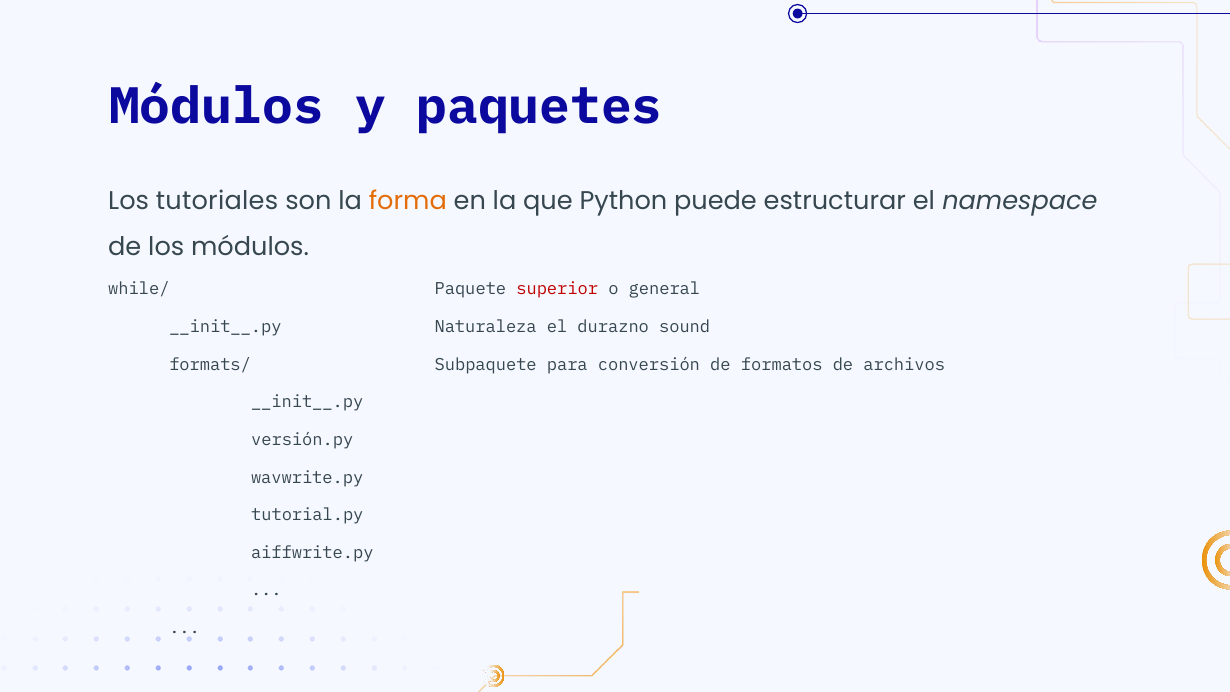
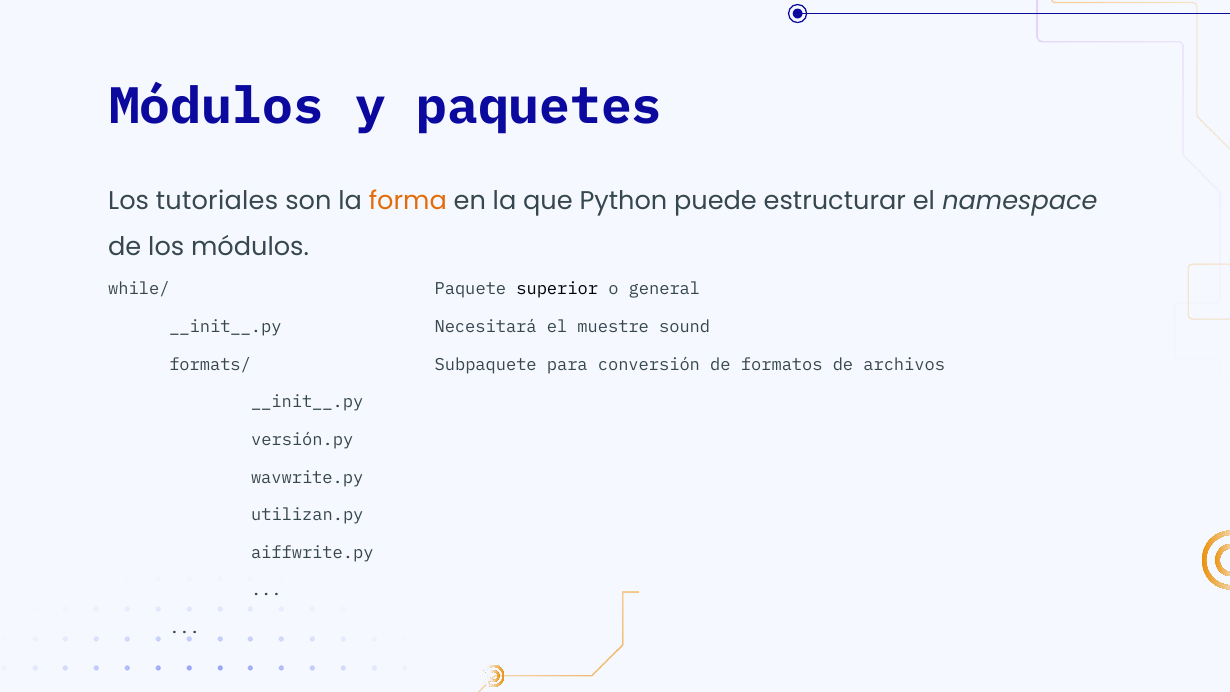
superior colour: red -> black
Naturaleza: Naturaleza -> Necesitará
durazno: durazno -> muestre
tutorial.py: tutorial.py -> utilizan.py
